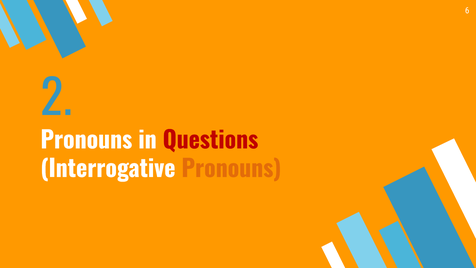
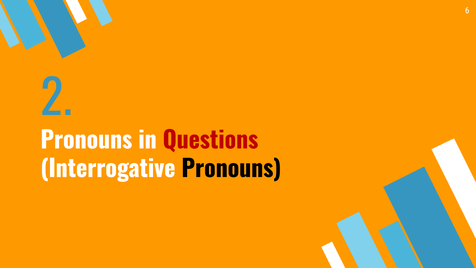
Pronouns at (231, 169) colour: orange -> black
